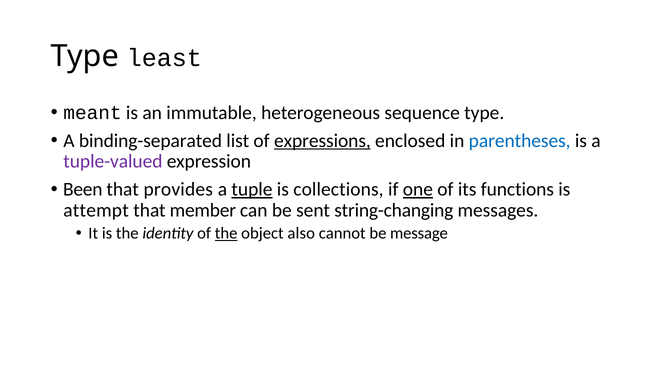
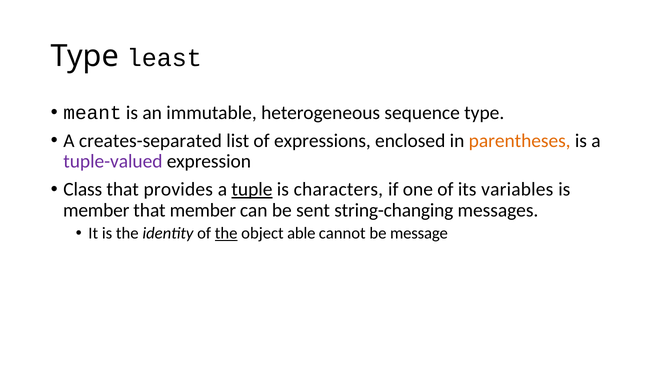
binding-separated: binding-separated -> creates-separated
expressions underline: present -> none
parentheses colour: blue -> orange
Been: Been -> Class
collections: collections -> characters
one underline: present -> none
functions: functions -> variables
attempt at (96, 211): attempt -> member
also: also -> able
